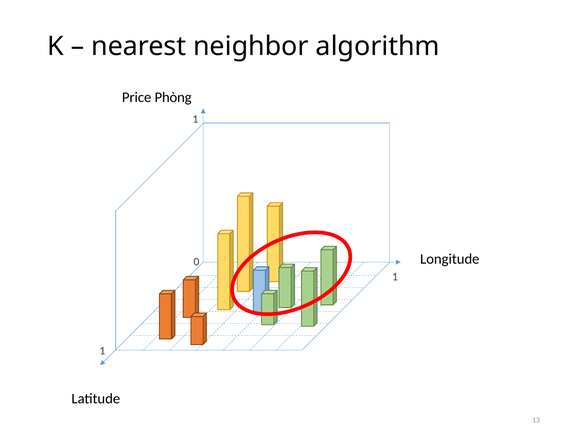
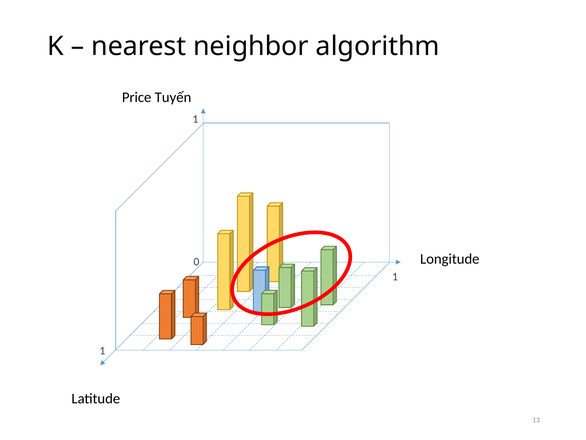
Phòng: Phòng -> Tuyến
